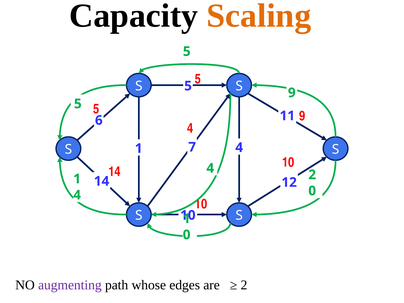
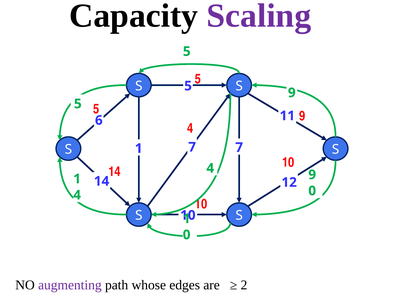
Scaling colour: orange -> purple
4 at (239, 147): 4 -> 7
2 at (312, 175): 2 -> 9
